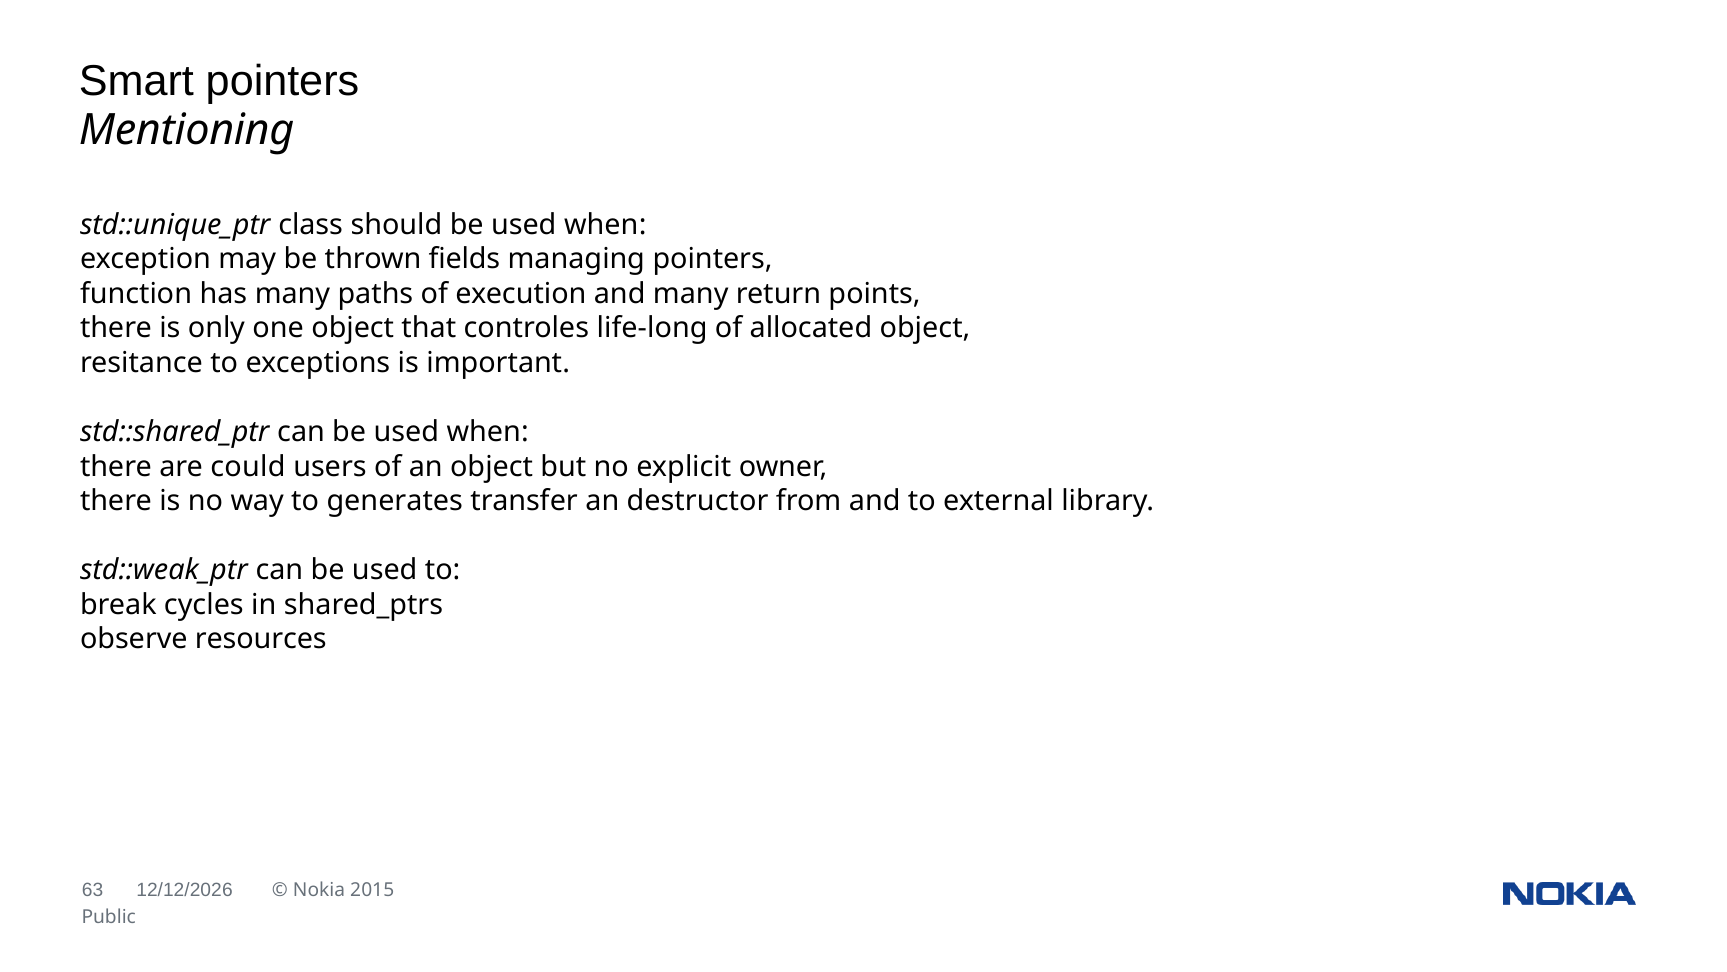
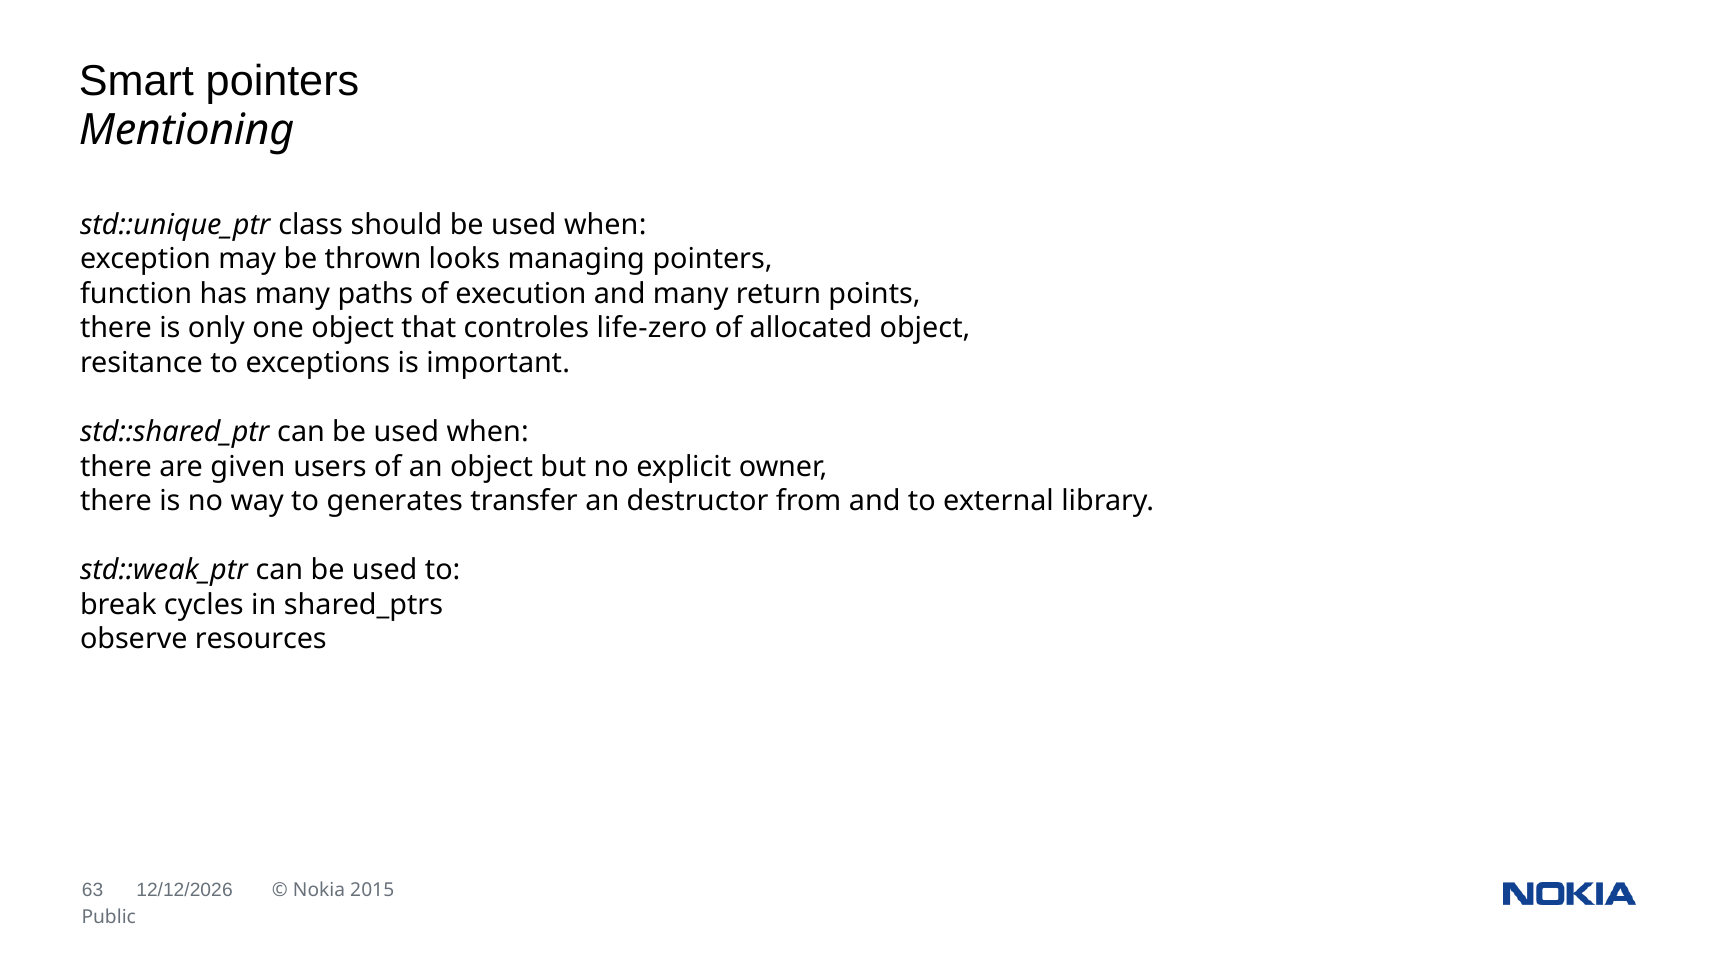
fields: fields -> looks
life-long: life-long -> life-zero
could: could -> given
